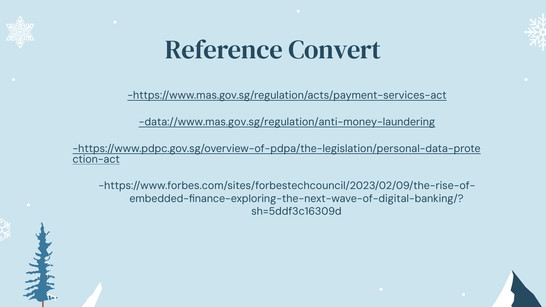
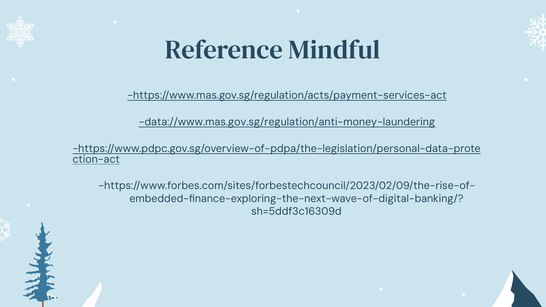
Convert: Convert -> Mindful
